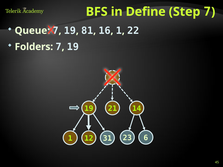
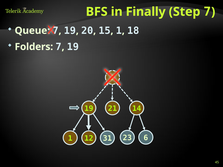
Define: Define -> Finally
81: 81 -> 20
16: 16 -> 15
22: 22 -> 18
